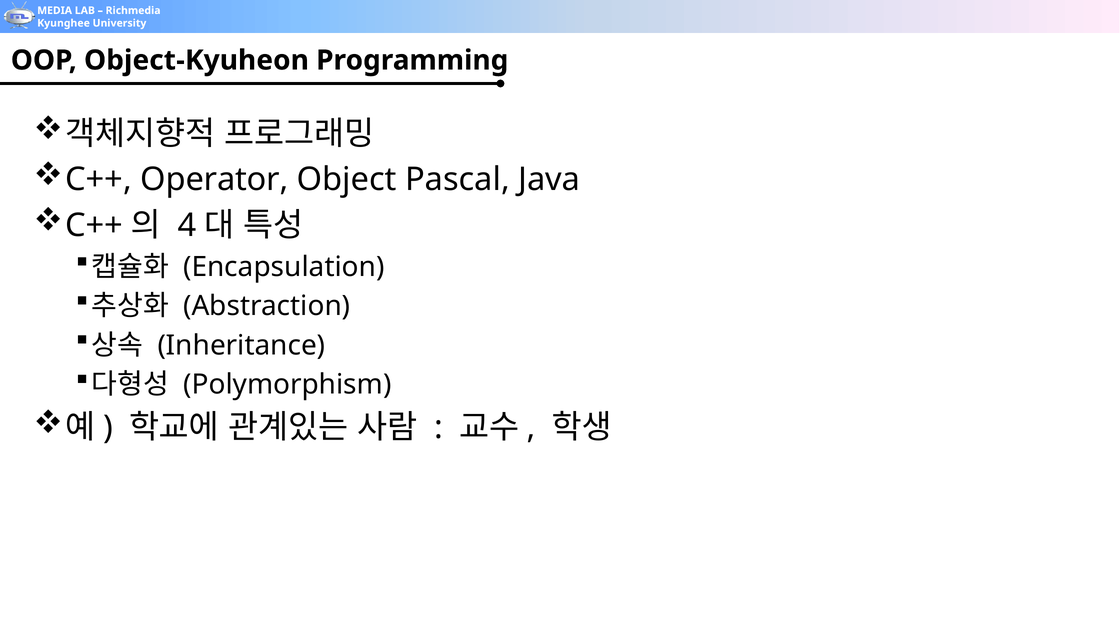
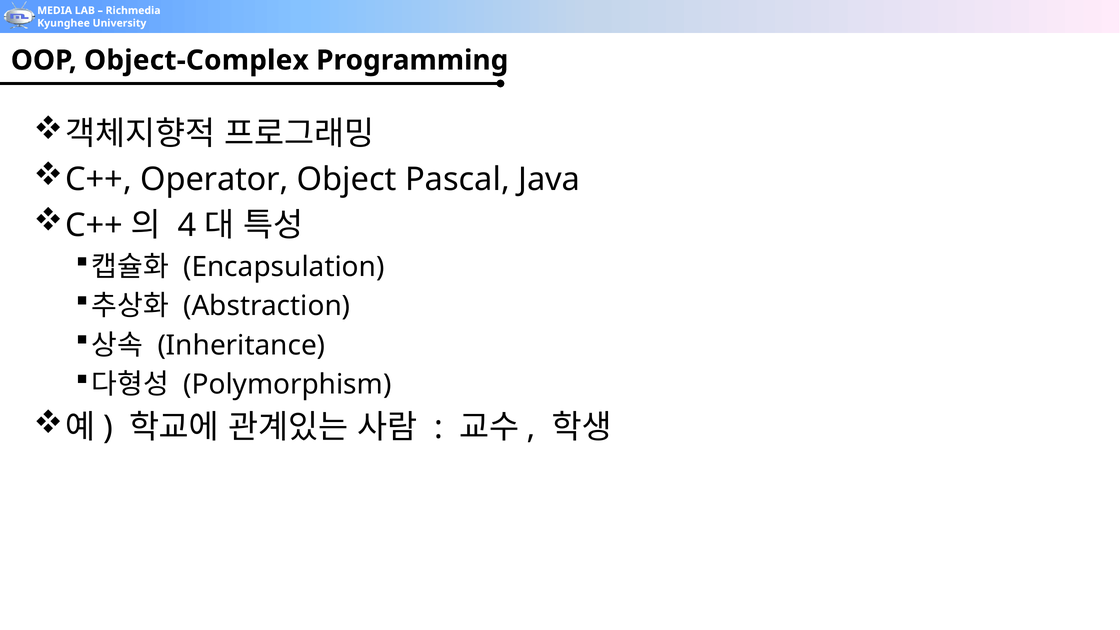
Object-Kyuheon: Object-Kyuheon -> Object-Complex
